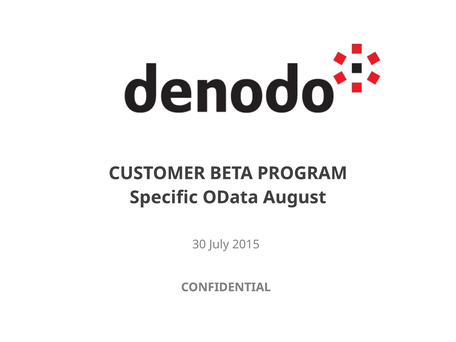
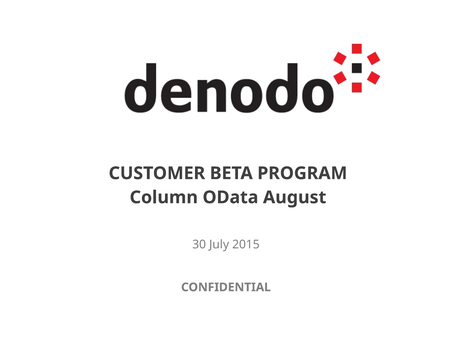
Specific: Specific -> Column
